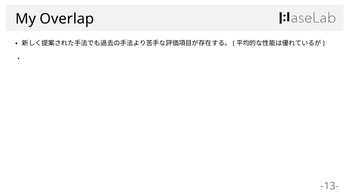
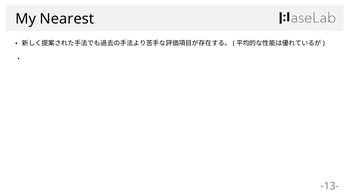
Overlap: Overlap -> Nearest
